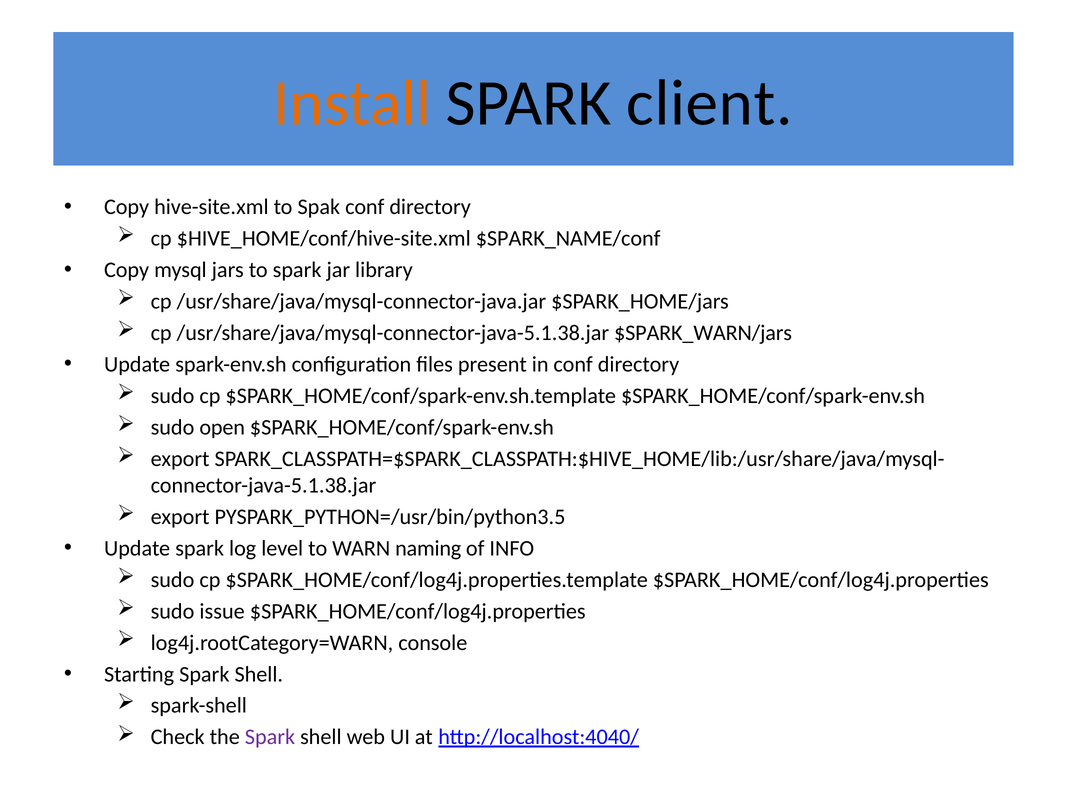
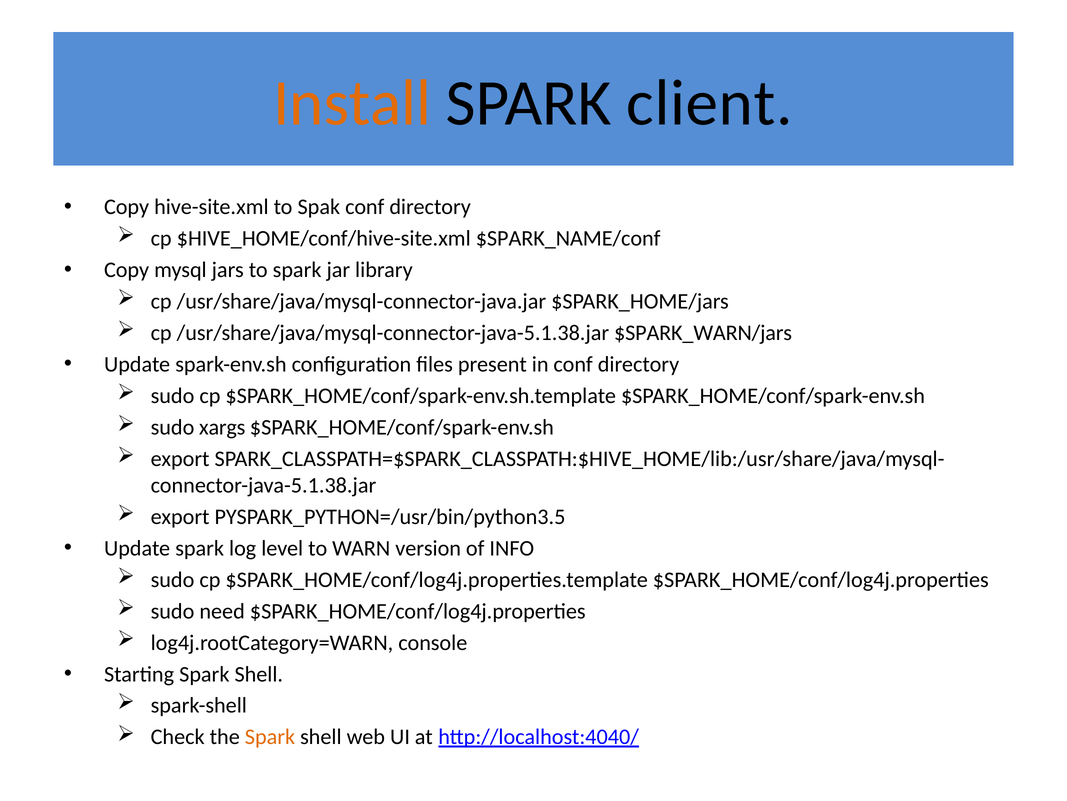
open: open -> xargs
naming: naming -> version
issue: issue -> need
Spark at (270, 736) colour: purple -> orange
